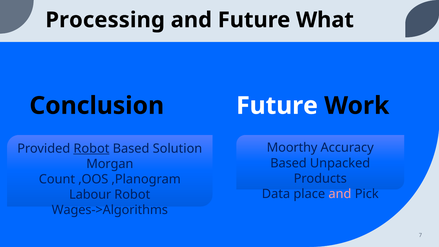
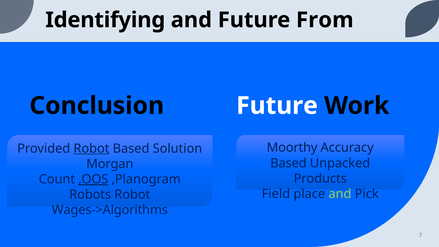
Processing: Processing -> Identifying
What: What -> From
,OOS underline: none -> present
Data: Data -> Field
and at (340, 194) colour: pink -> light green
Labour: Labour -> Robots
